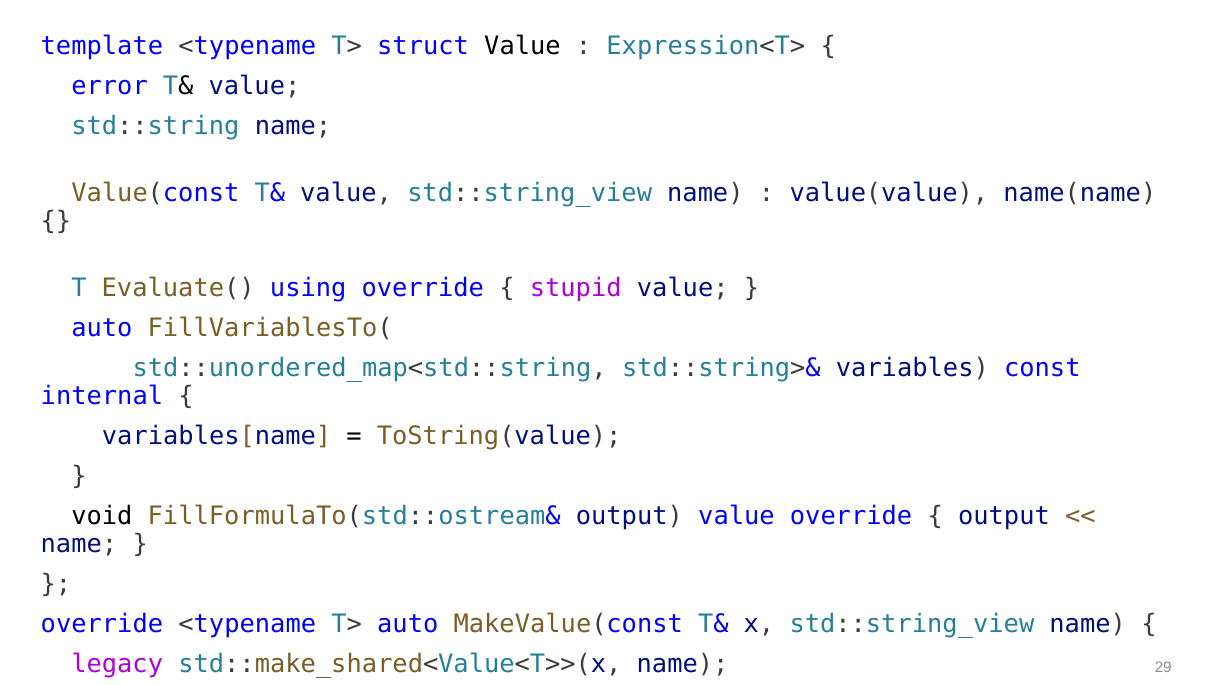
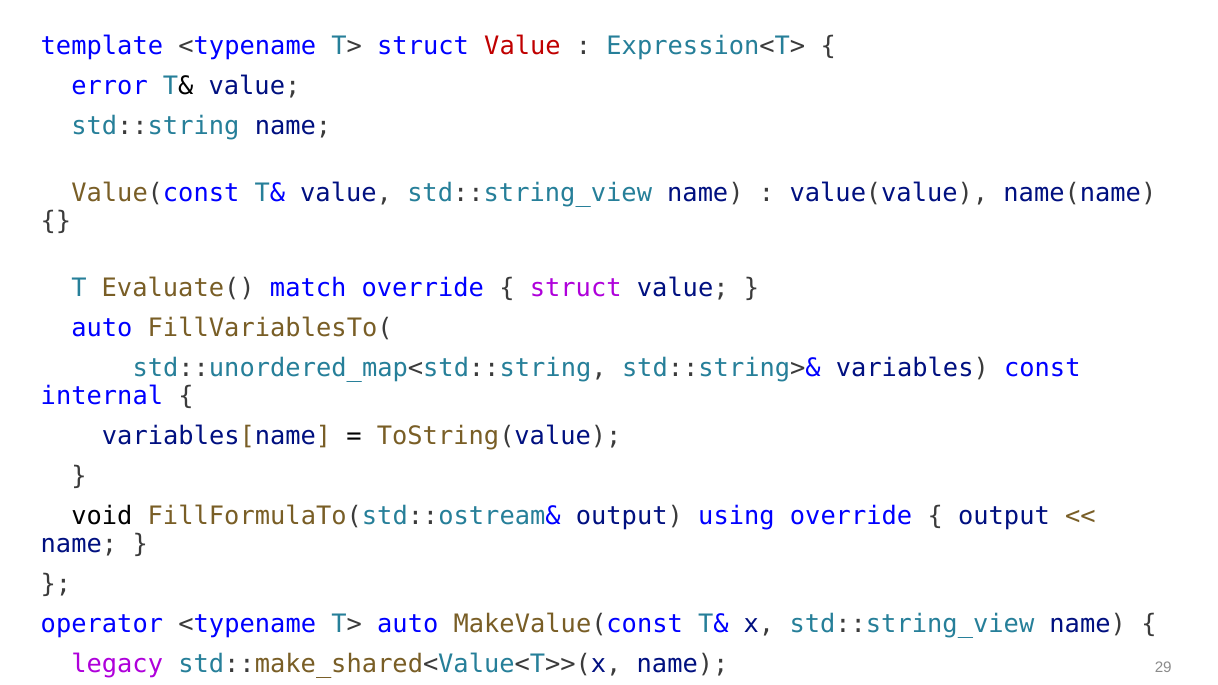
Value at (522, 46) colour: black -> red
using: using -> match
stupid at (576, 288): stupid -> struct
output value: value -> using
override at (102, 624): override -> operator
